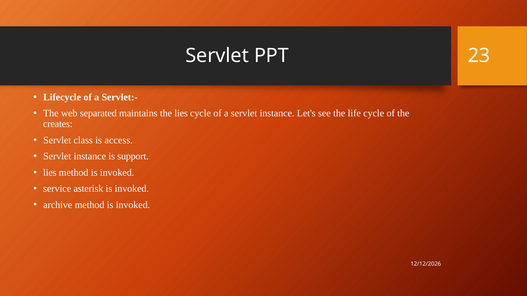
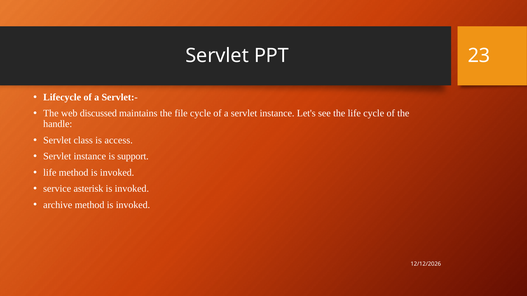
separated: separated -> discussed
the lies: lies -> file
creates: creates -> handle
lies at (50, 173): lies -> life
